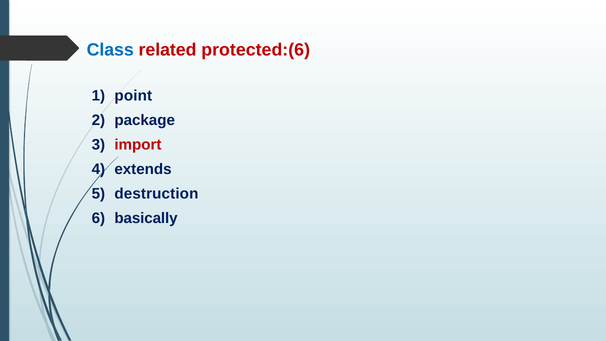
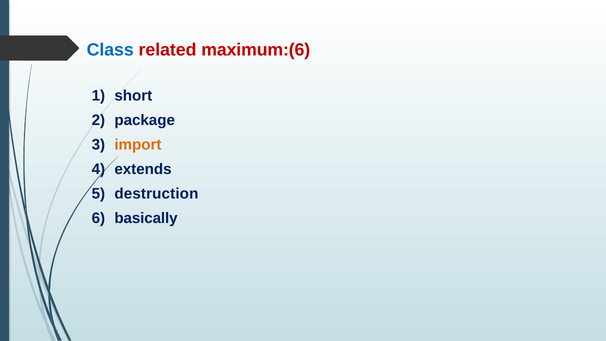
protected:(6: protected:(6 -> maximum:(6
point: point -> short
import colour: red -> orange
